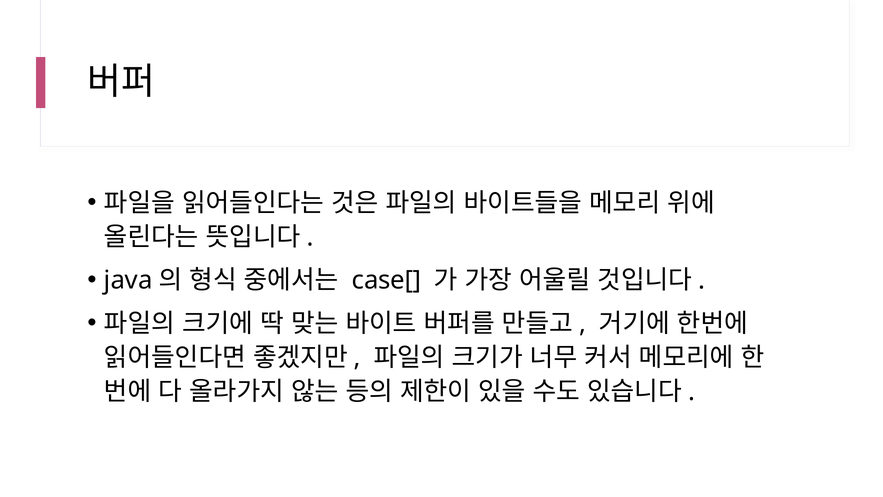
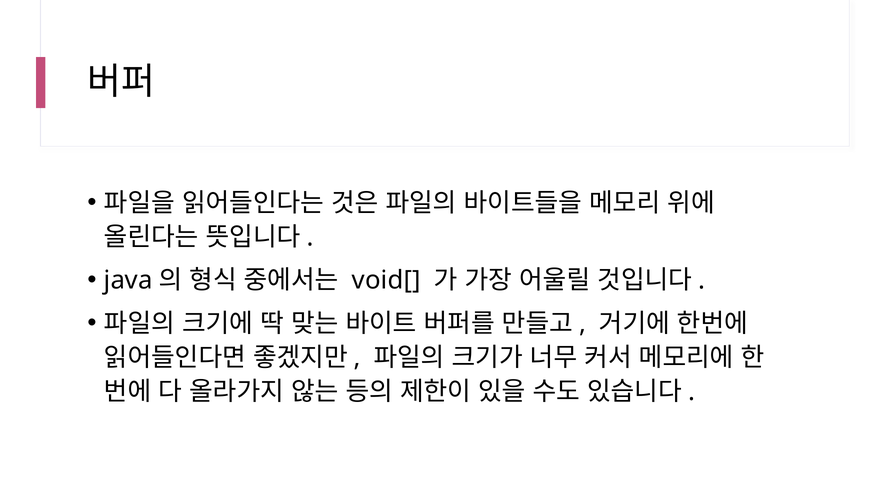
case[: case[ -> void[
